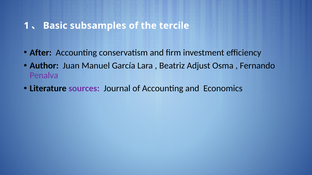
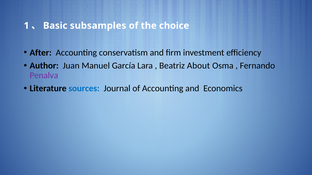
tercile: tercile -> choice
Adjust: Adjust -> About
sources colour: purple -> blue
